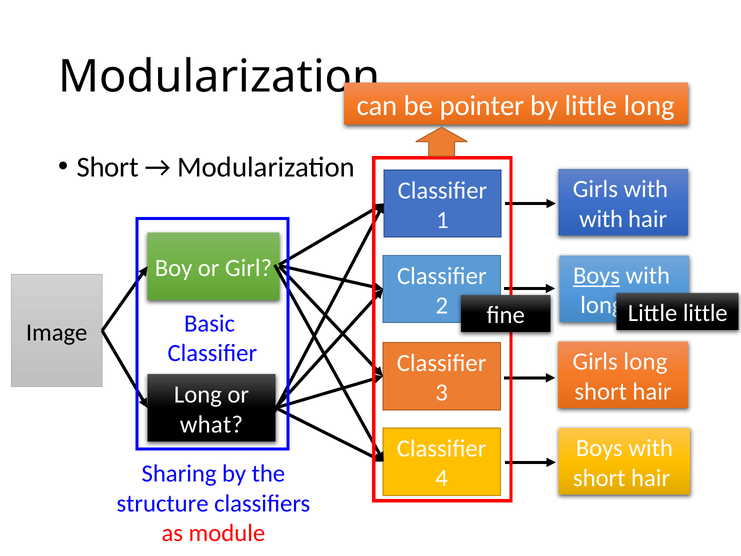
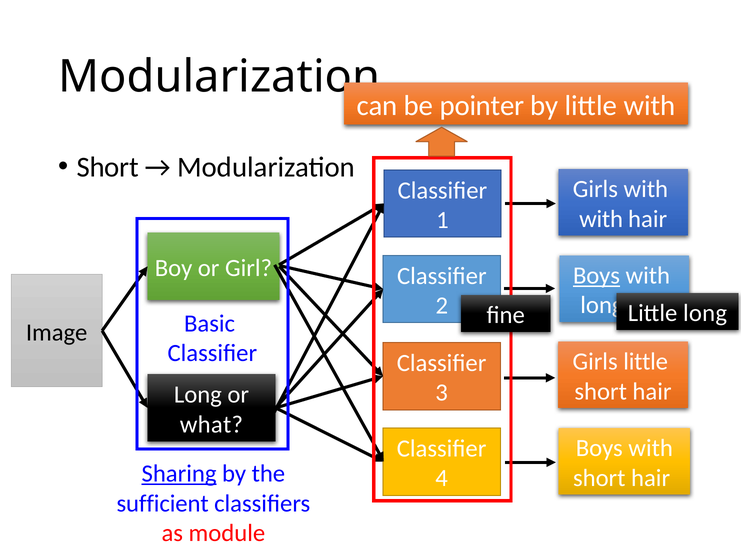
little long: long -> with
little at (705, 313): little -> long
Girls long: long -> little
Sharing underline: none -> present
structure: structure -> sufficient
